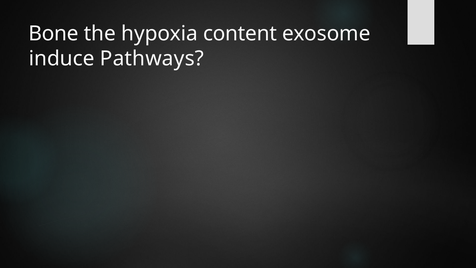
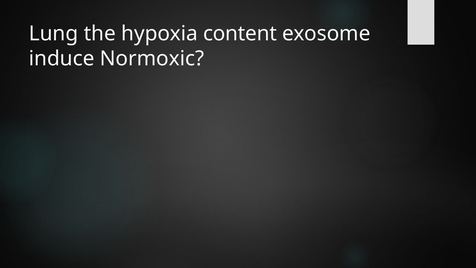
Bone: Bone -> Lung
Pathways: Pathways -> Normoxic
